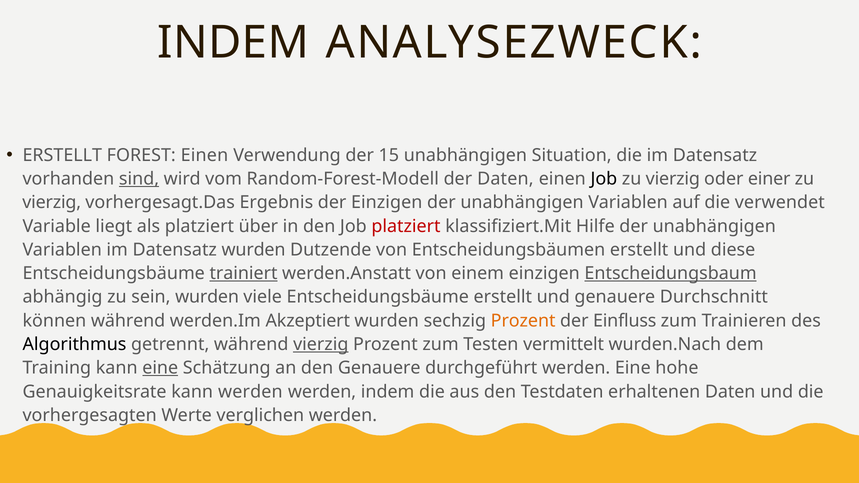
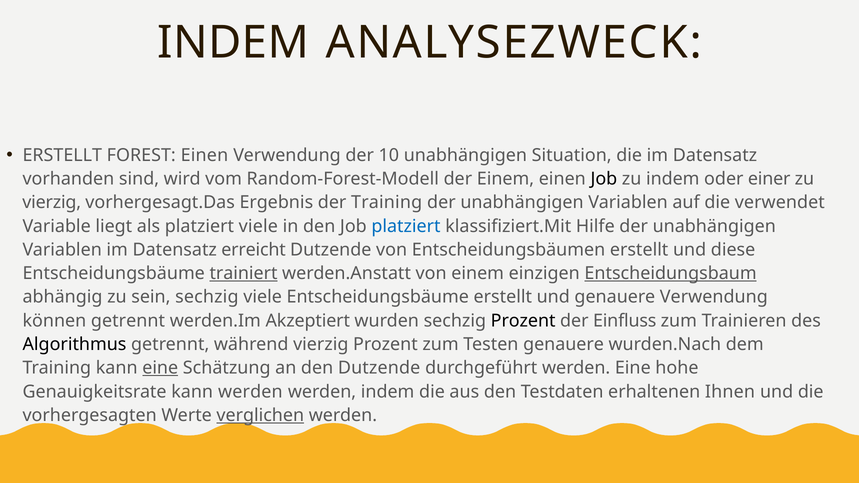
15: 15 -> 10
sind underline: present -> none
der Daten: Daten -> Einem
vierzig at (673, 179): vierzig -> indem
der Einzigen: Einzigen -> Training
platziert über: über -> viele
platziert at (406, 226) colour: red -> blue
Datensatz wurden: wurden -> erreicht
sein wurden: wurden -> sechzig
genauere Durchschnitt: Durchschnitt -> Verwendung
können während: während -> getrennt
Prozent at (523, 321) colour: orange -> black
vierzig at (321, 344) underline: present -> none
Testen vermittelt: vermittelt -> genauere
den Genauere: Genauere -> Dutzende
erhaltenen Daten: Daten -> Ihnen
verglichen underline: none -> present
